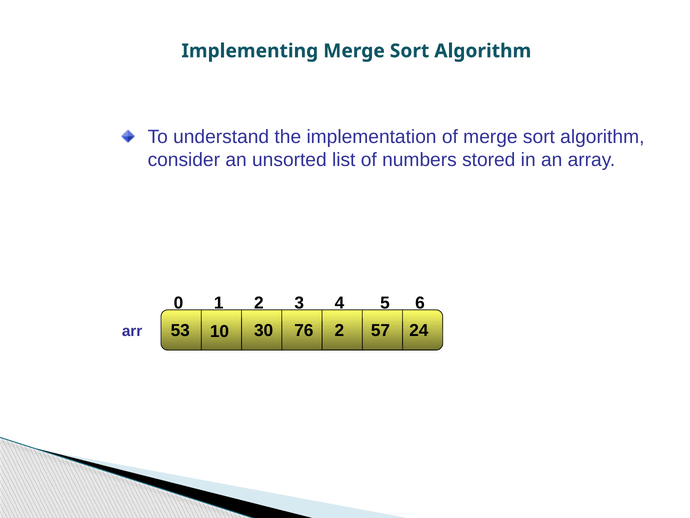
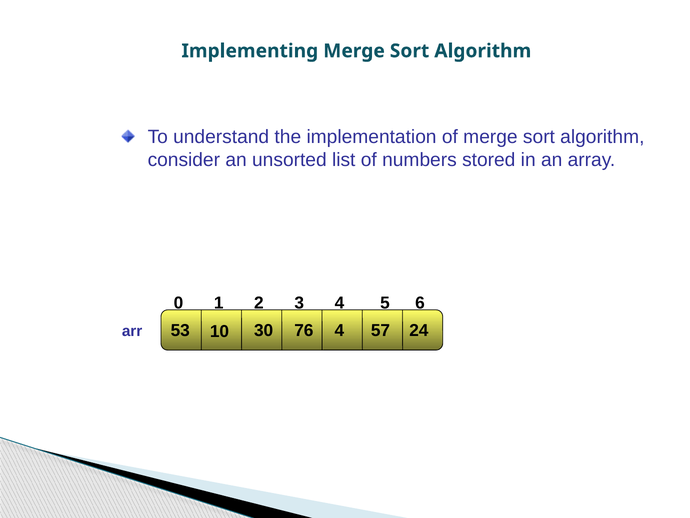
53 2: 2 -> 4
